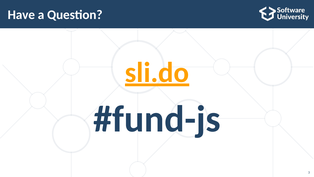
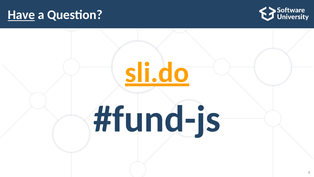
Have underline: none -> present
